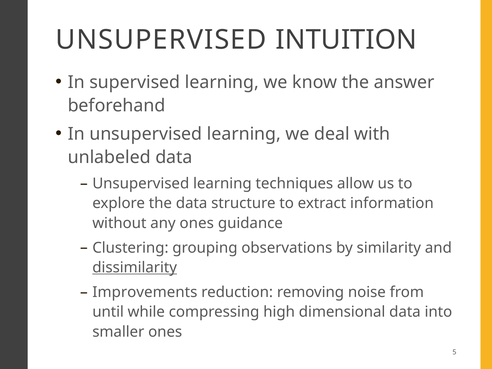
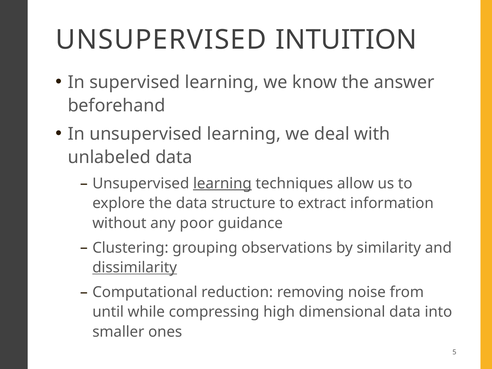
learning at (222, 183) underline: none -> present
any ones: ones -> poor
Improvements: Improvements -> Computational
